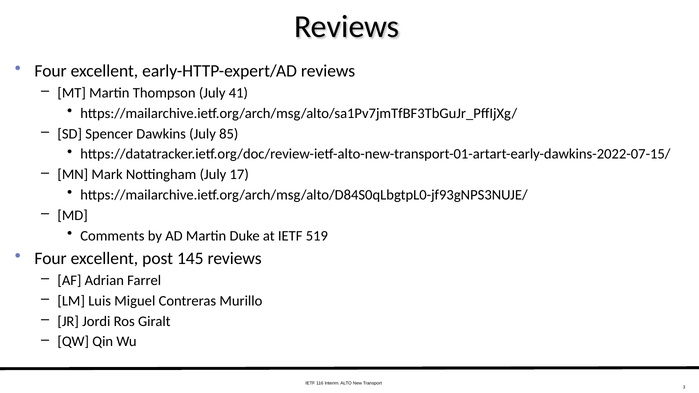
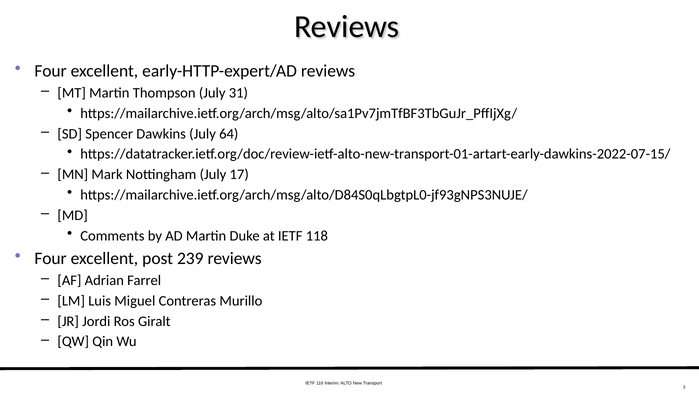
41: 41 -> 31
85: 85 -> 64
519: 519 -> 118
145: 145 -> 239
